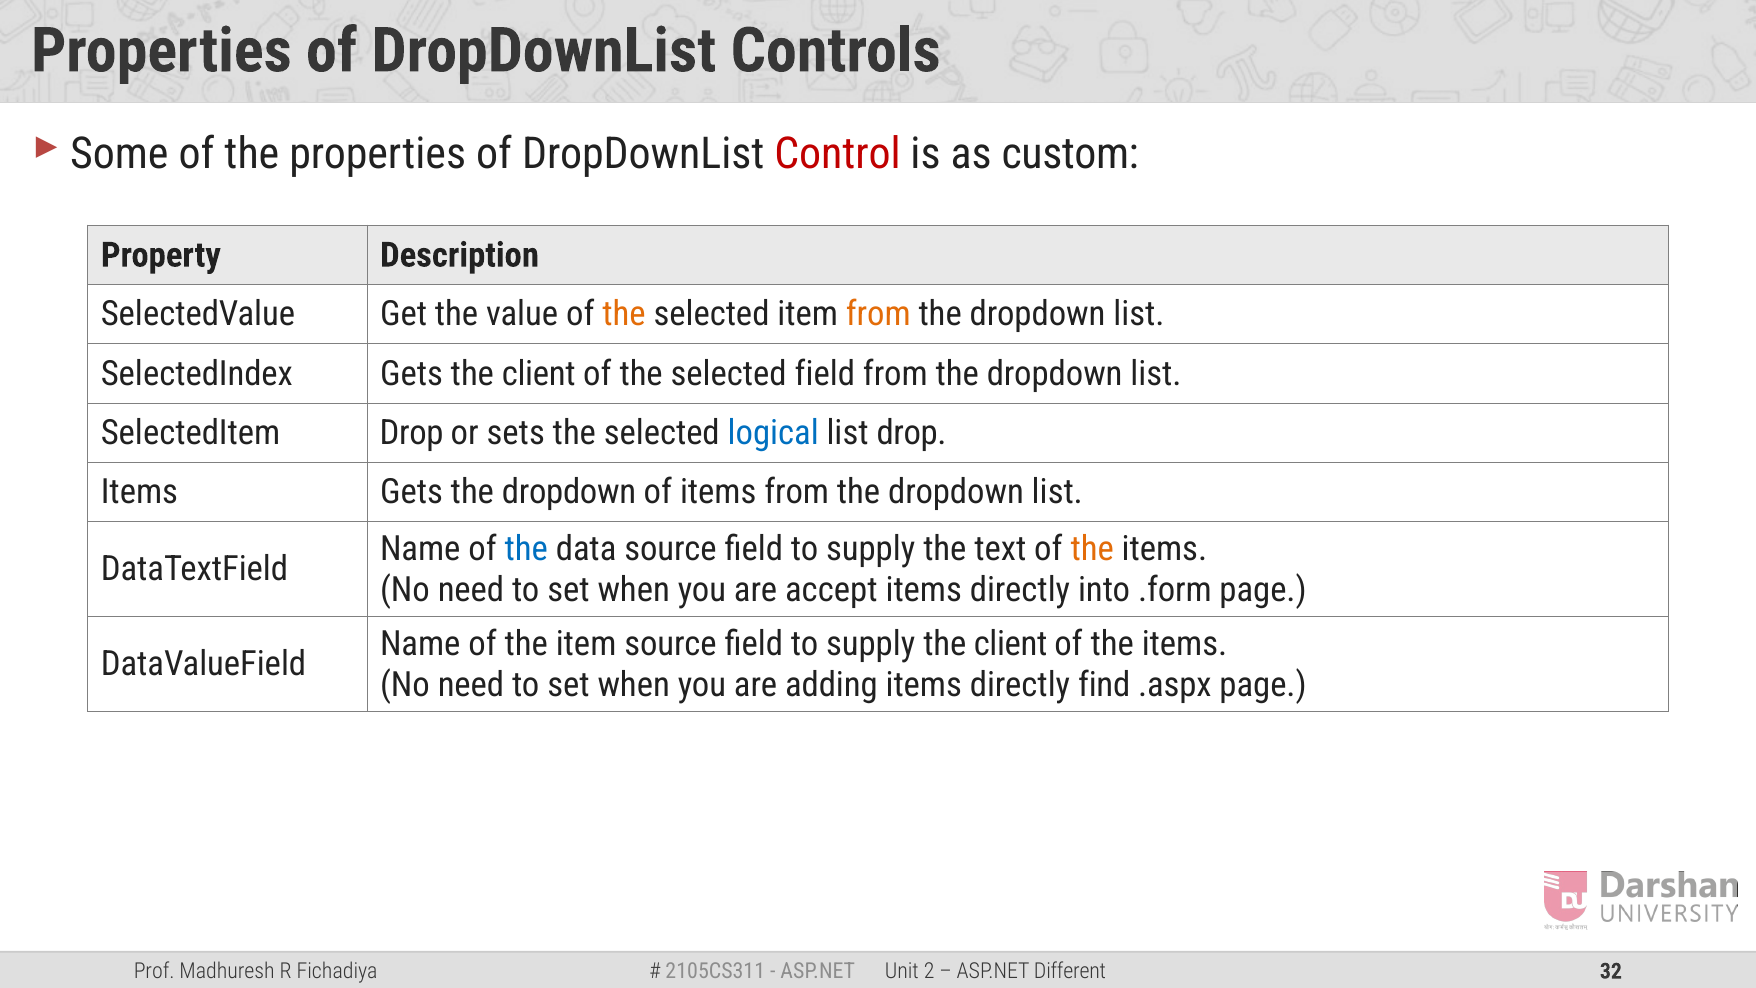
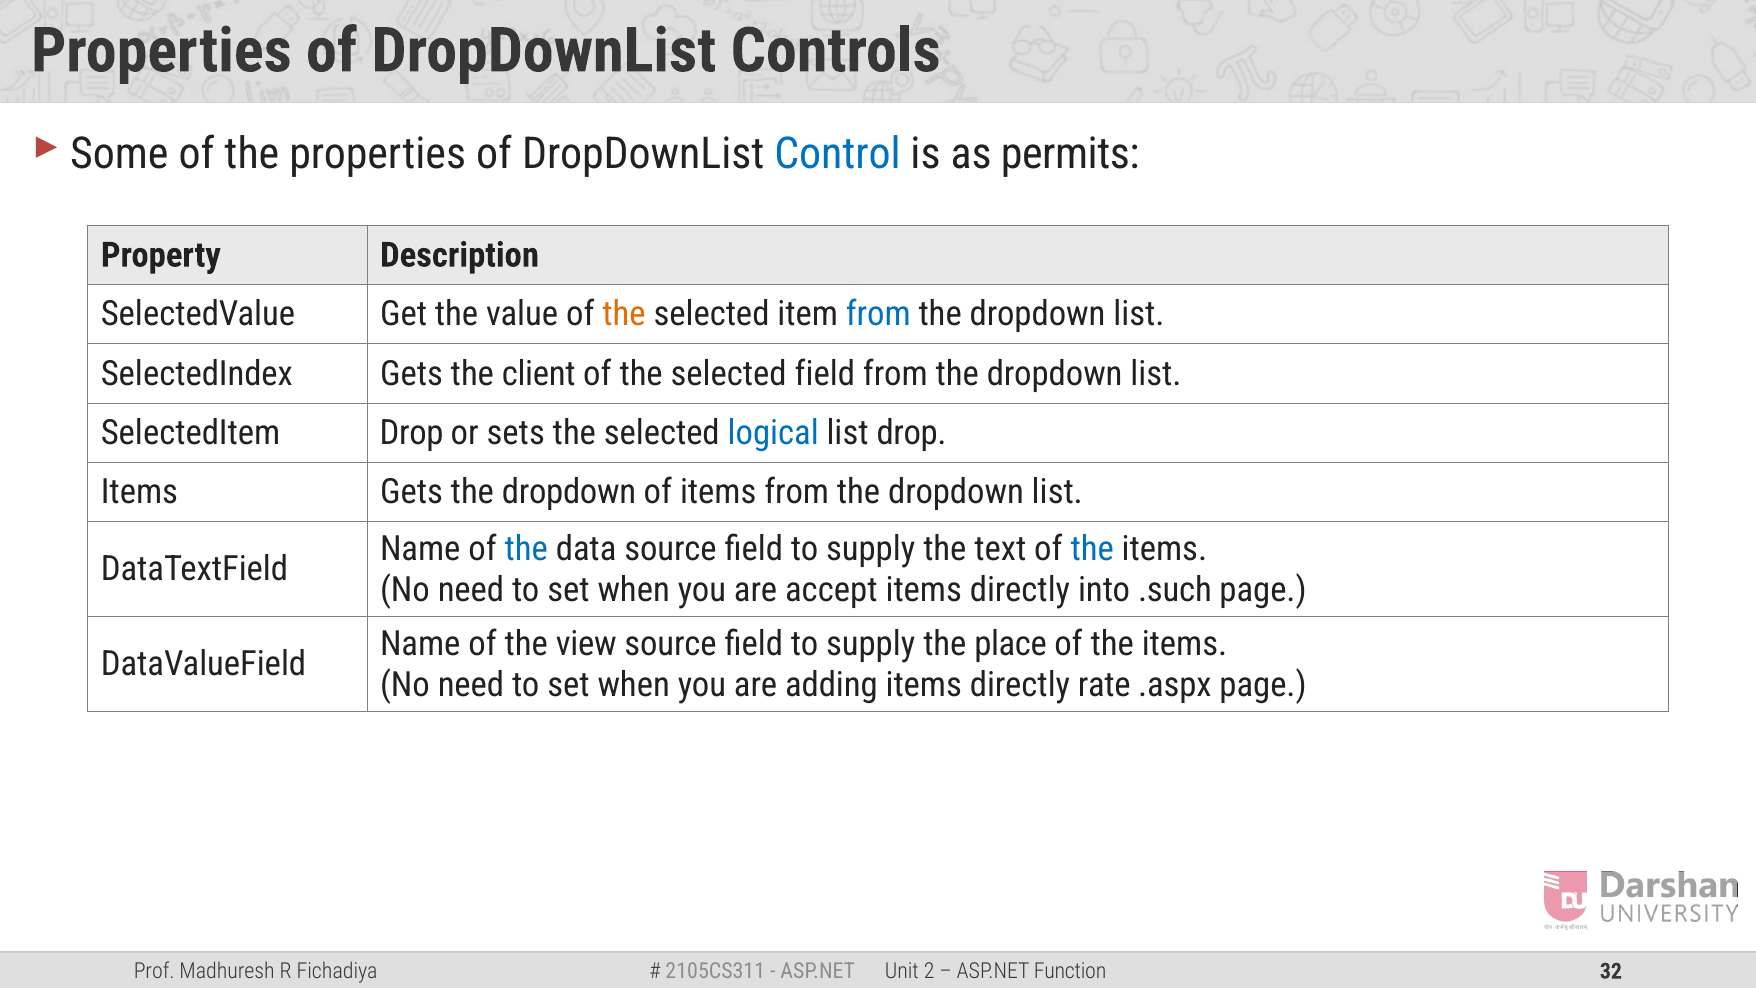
Control colour: red -> blue
custom: custom -> permits
from at (878, 314) colour: orange -> blue
the at (1092, 549) colour: orange -> blue
.form: .form -> .such
the item: item -> view
supply the client: client -> place
find: find -> rate
Different: Different -> Function
